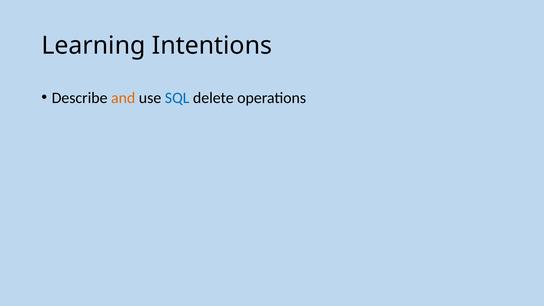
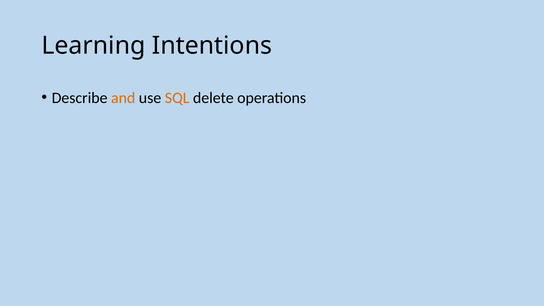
SQL colour: blue -> orange
